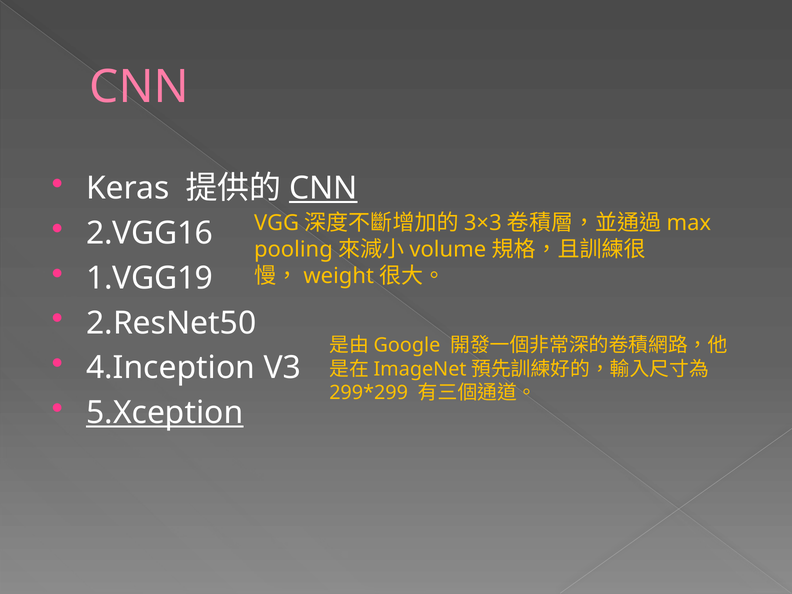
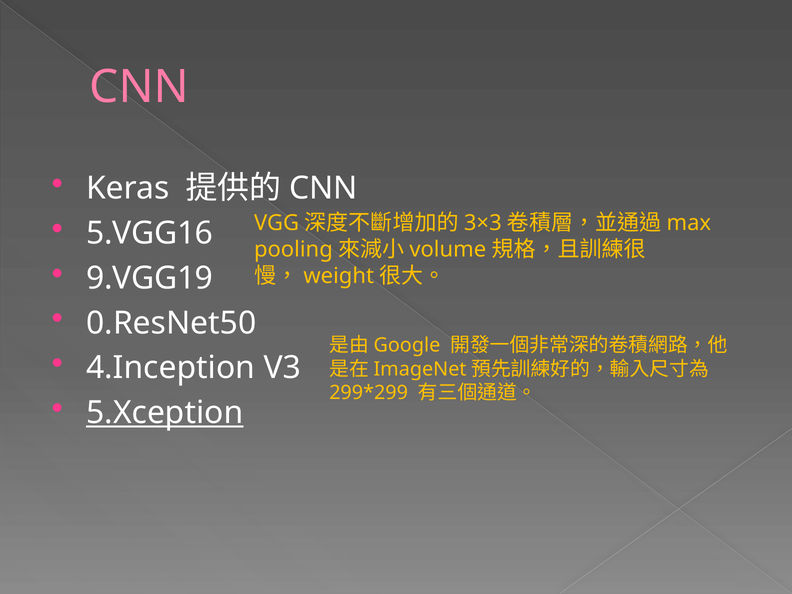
CNN at (323, 188) underline: present -> none
2.VGG16: 2.VGG16 -> 5.VGG16
1.VGG19: 1.VGG19 -> 9.VGG19
2.ResNet50: 2.ResNet50 -> 0.ResNet50
